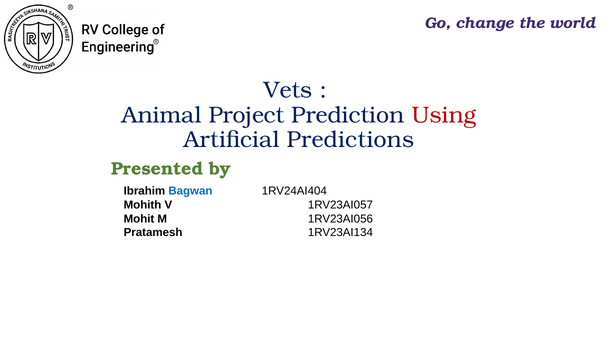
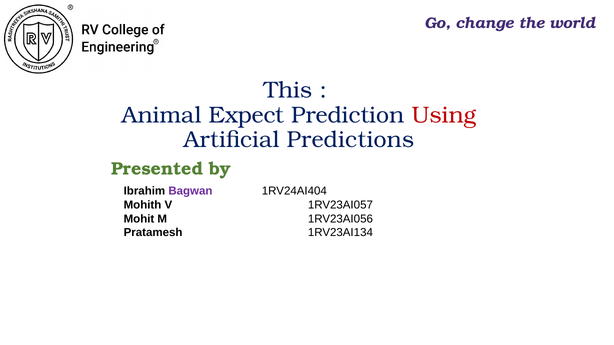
Vets: Vets -> This
Project: Project -> Expect
Bagwan colour: blue -> purple
